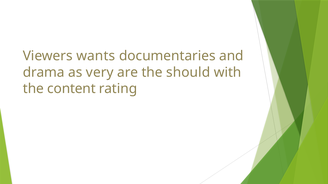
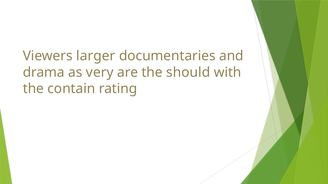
wants: wants -> larger
content: content -> contain
